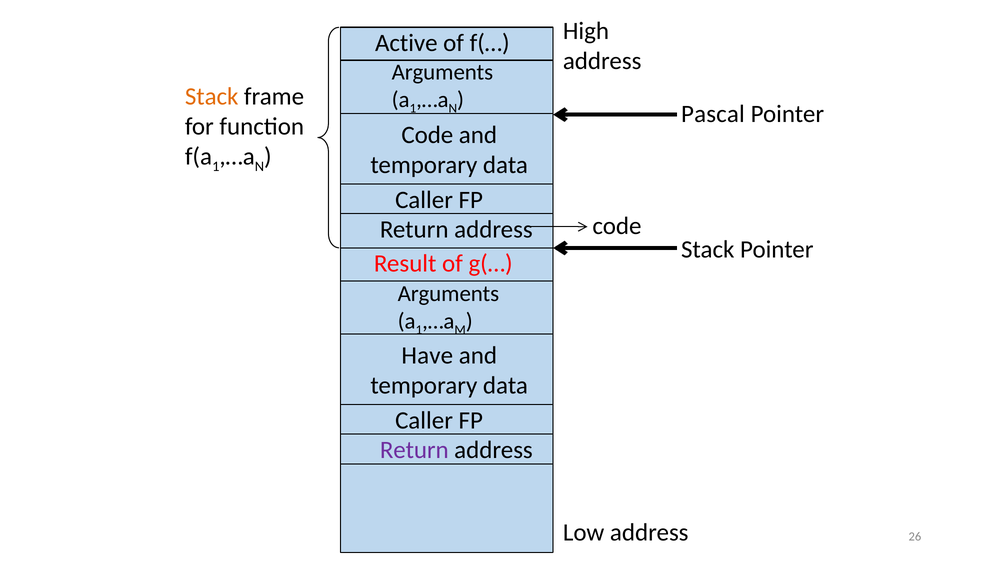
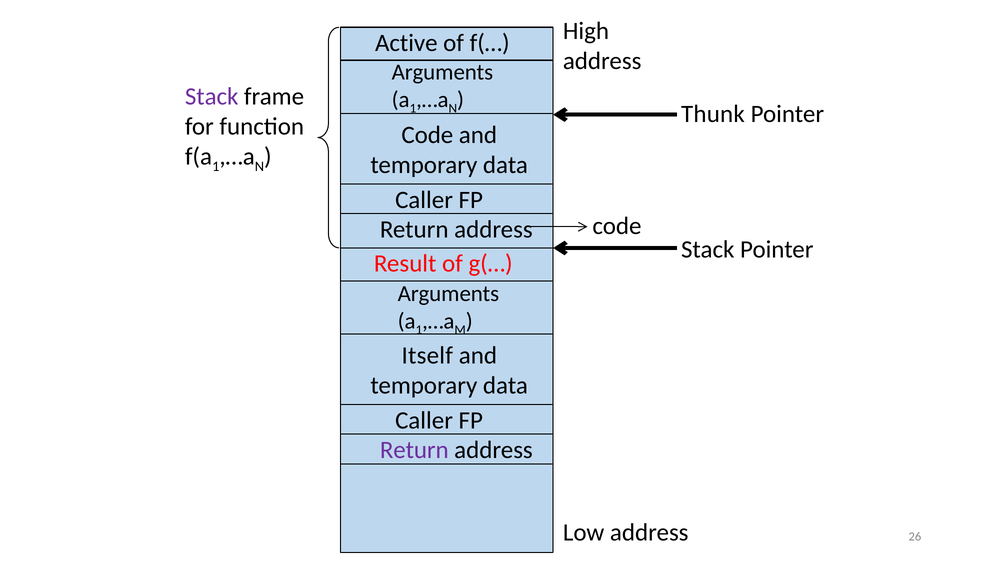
Stack at (212, 97) colour: orange -> purple
Pascal: Pascal -> Thunk
Have: Have -> Itself
